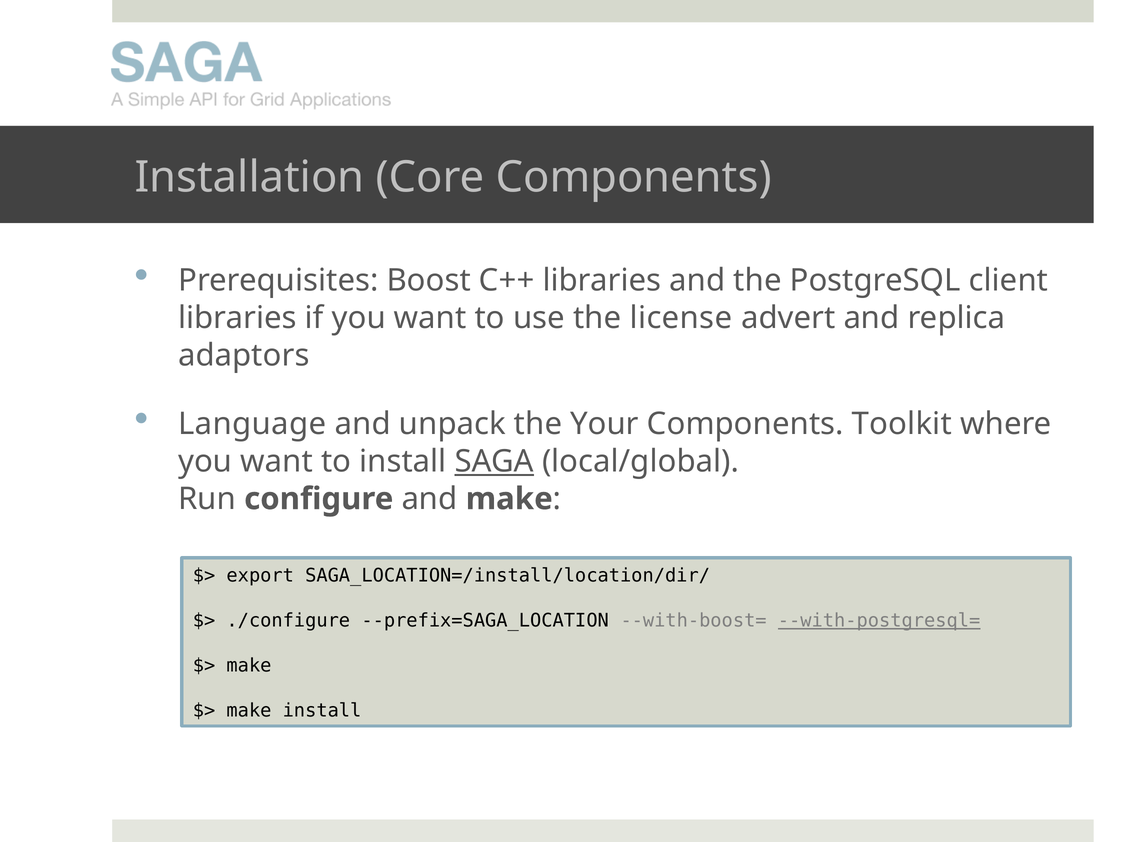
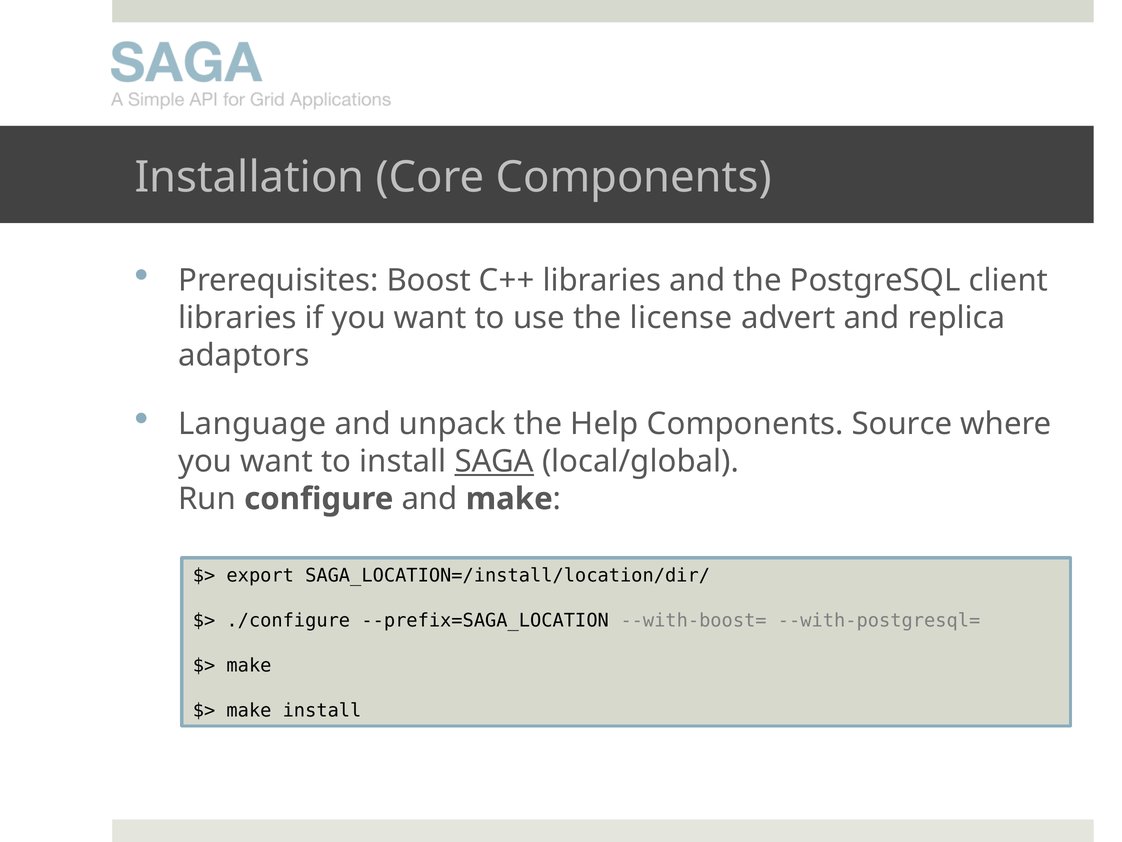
Your: Your -> Help
Toolkit: Toolkit -> Source
--with-postgresql= underline: present -> none
